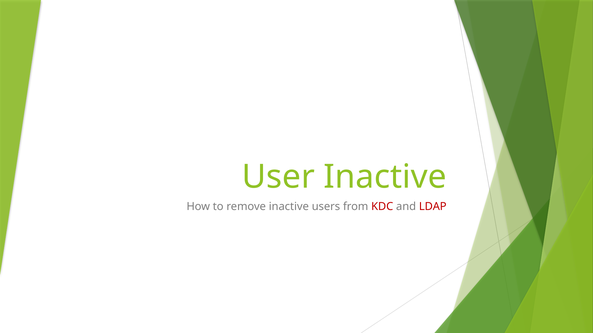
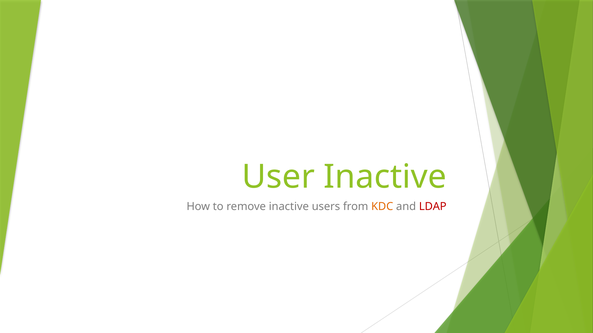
KDC colour: red -> orange
